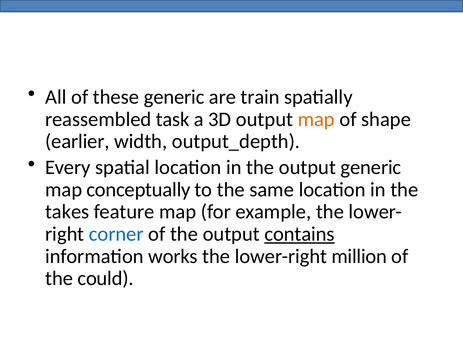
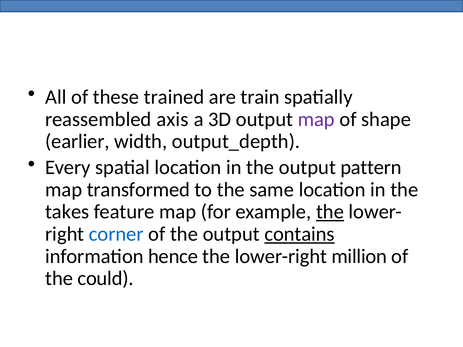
these generic: generic -> trained
task: task -> axis
map at (316, 119) colour: orange -> purple
output generic: generic -> pattern
conceptually: conceptually -> transformed
the at (330, 212) underline: none -> present
works: works -> hence
